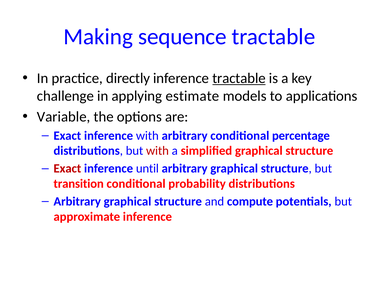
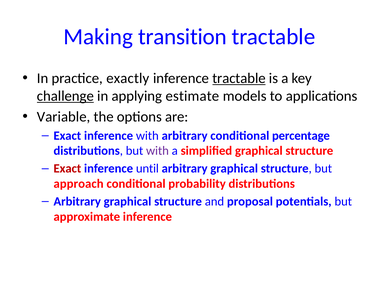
sequence: sequence -> transition
directly: directly -> exactly
challenge underline: none -> present
with at (157, 150) colour: red -> purple
transition: transition -> approach
compute: compute -> proposal
